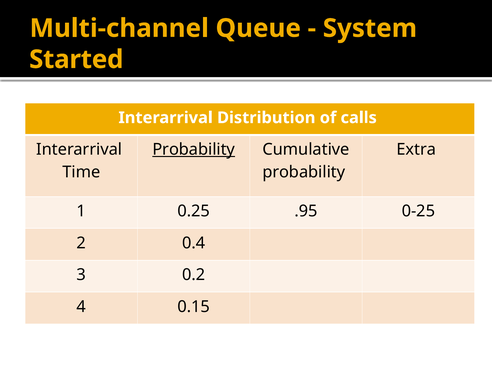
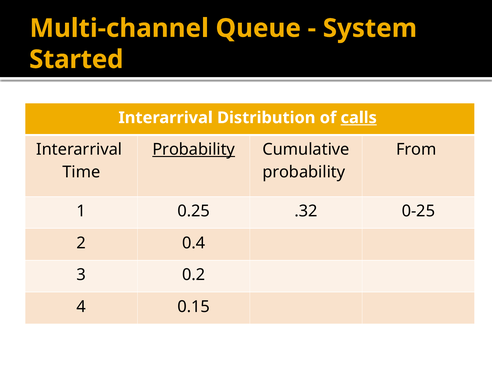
calls underline: none -> present
Extra: Extra -> From
.95: .95 -> .32
